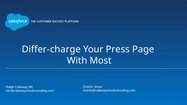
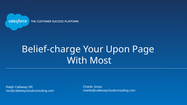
Differ-charge: Differ-charge -> Belief-charge
Press: Press -> Upon
